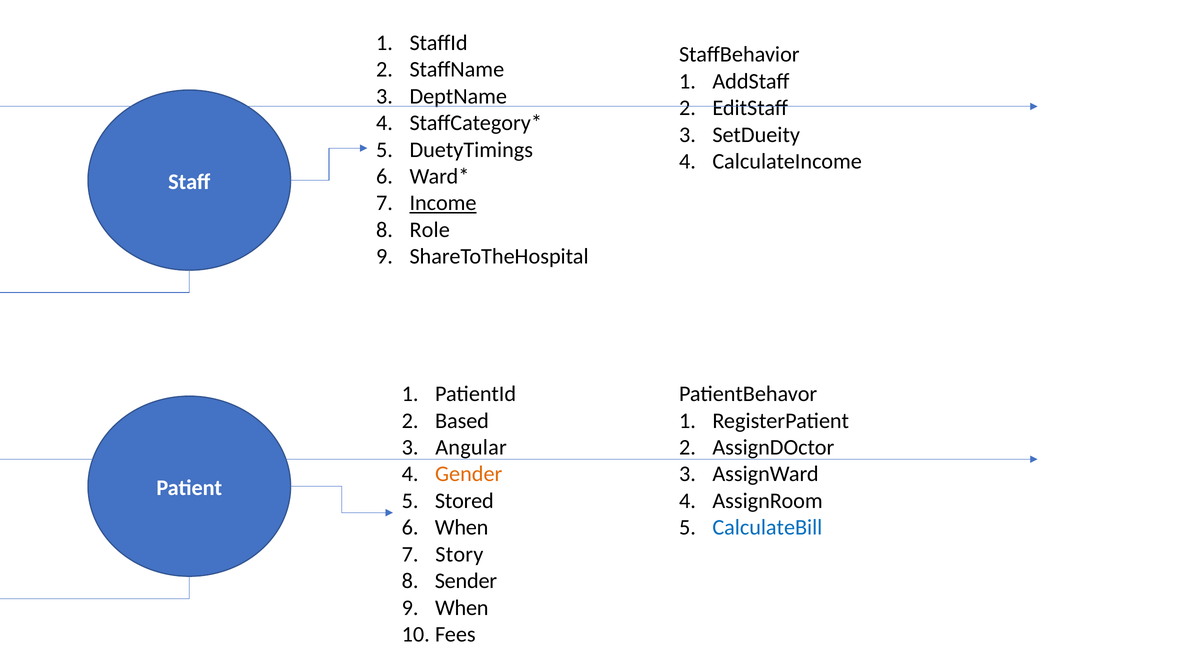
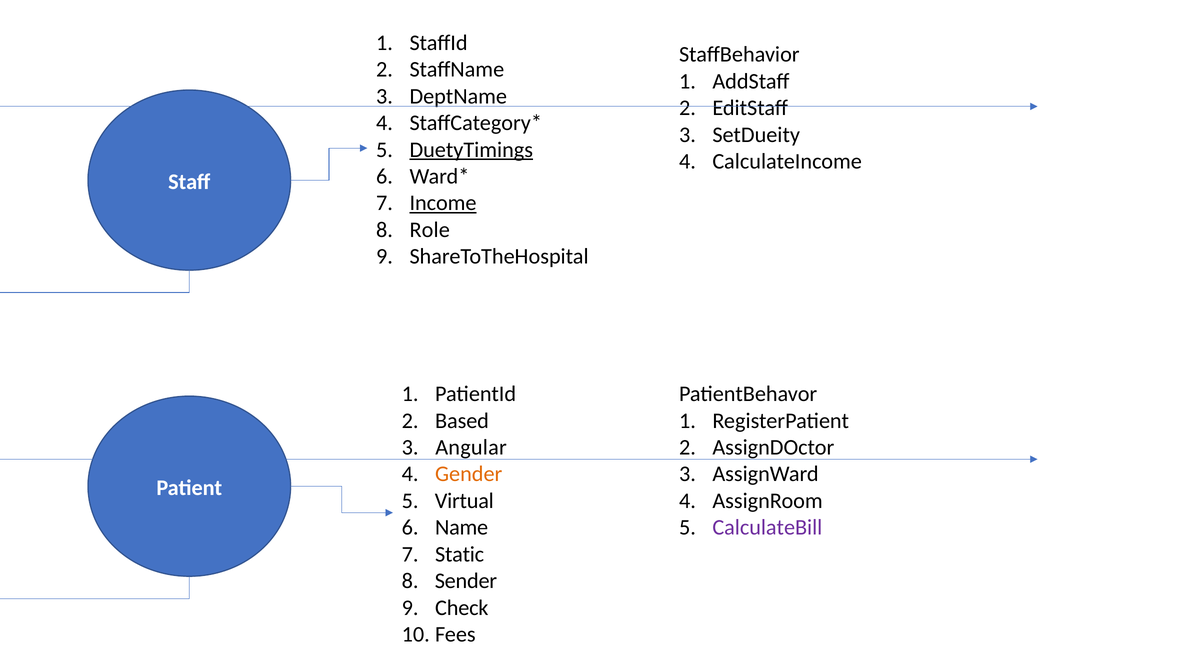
DuetyTimings underline: none -> present
Stored: Stored -> Virtual
When at (462, 527): When -> Name
CalculateBill colour: blue -> purple
Story: Story -> Static
When at (462, 607): When -> Check
